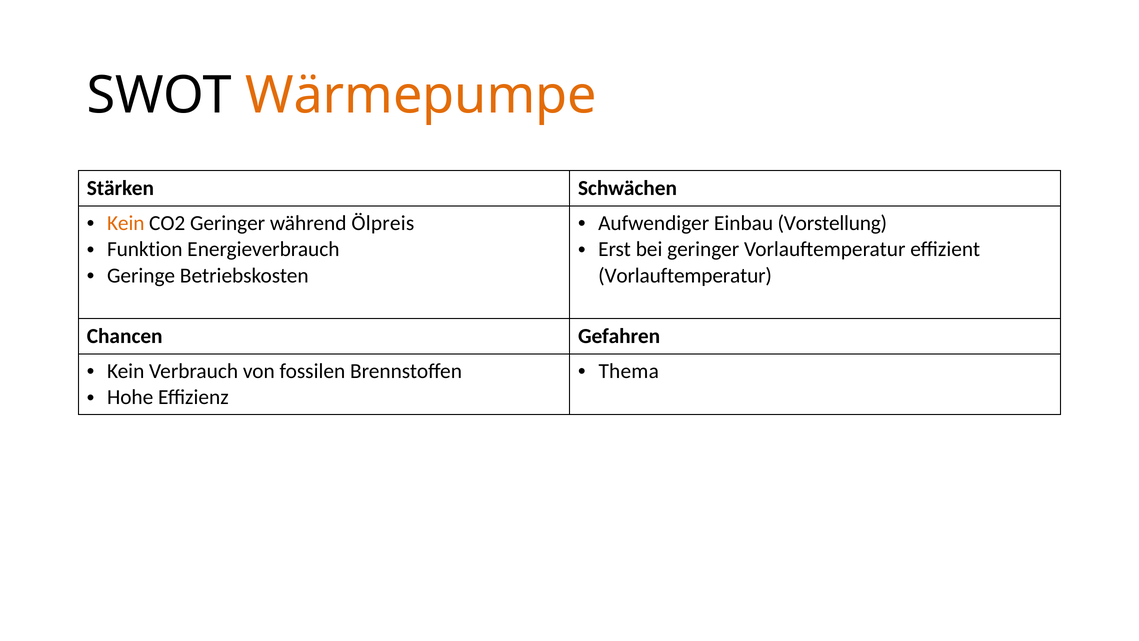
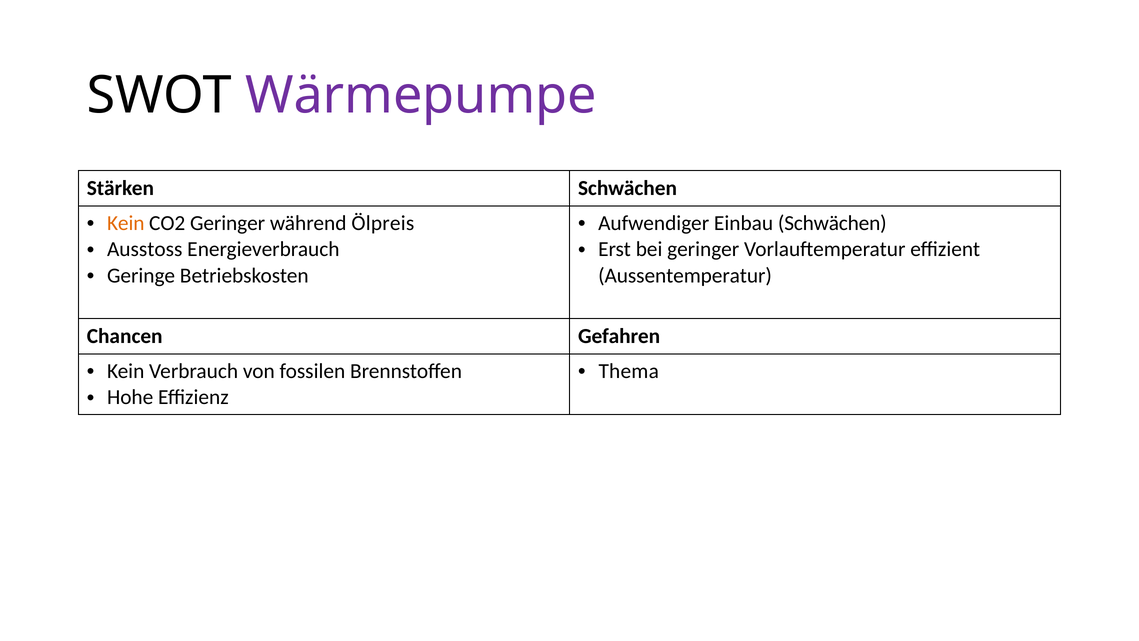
Wärmepumpe colour: orange -> purple
Einbau Vorstellung: Vorstellung -> Schwächen
Funktion: Funktion -> Ausstoss
Vorlauftemperatur at (685, 275): Vorlauftemperatur -> Aussentemperatur
